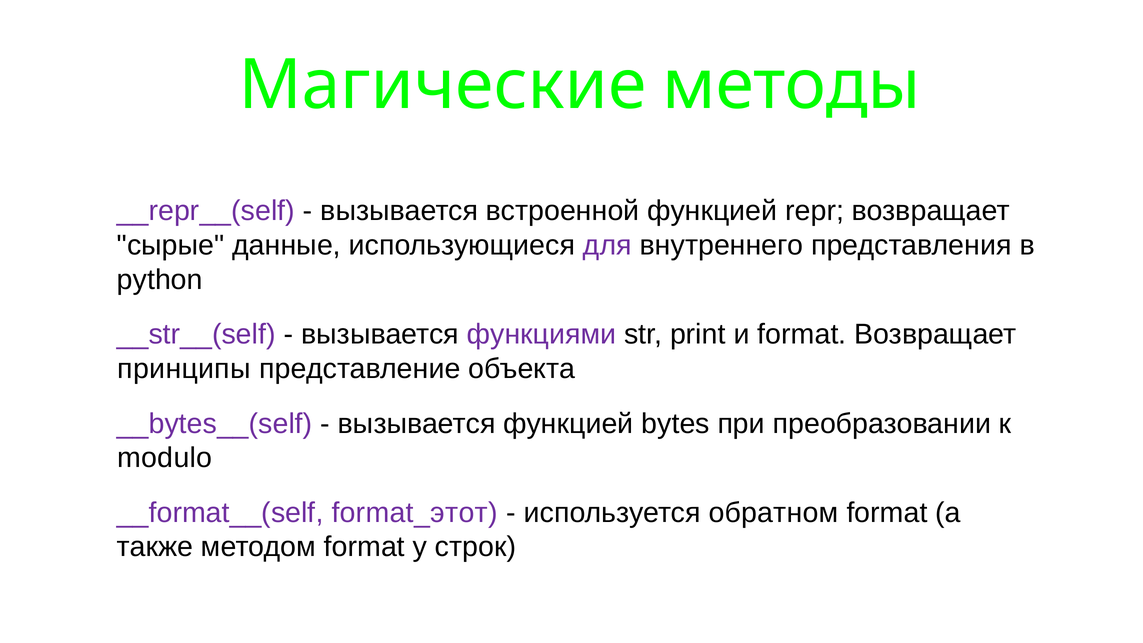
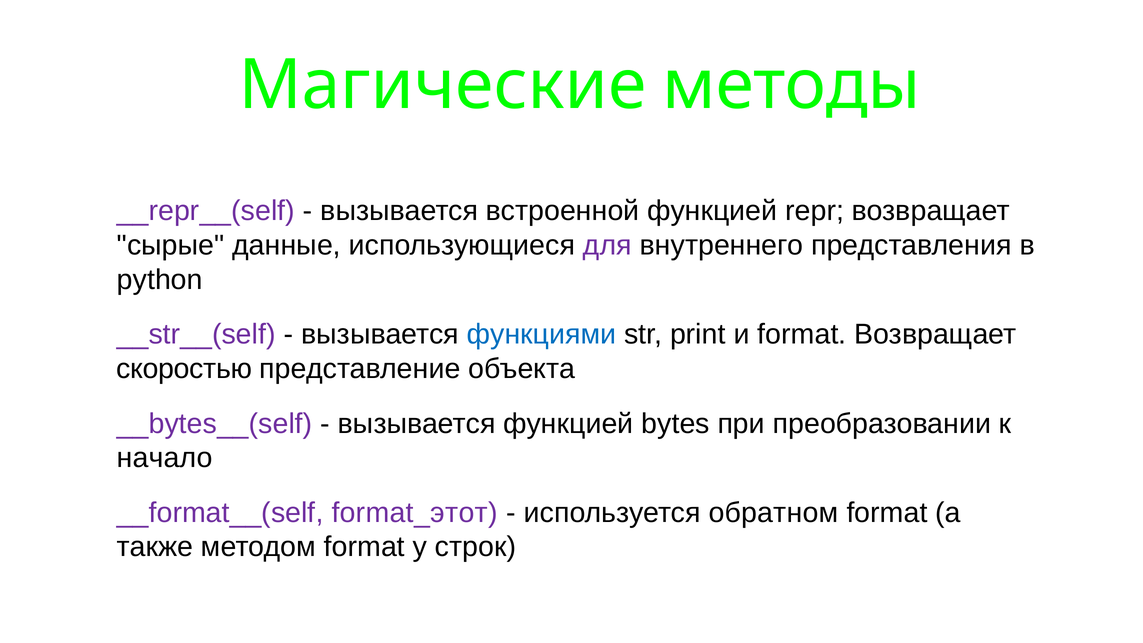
функциями colour: purple -> blue
принципы: принципы -> скоростью
modulo: modulo -> начало
